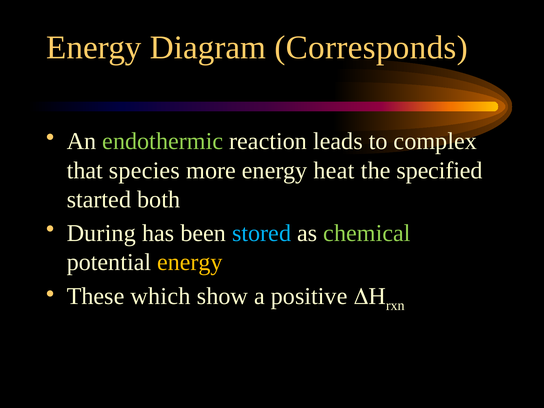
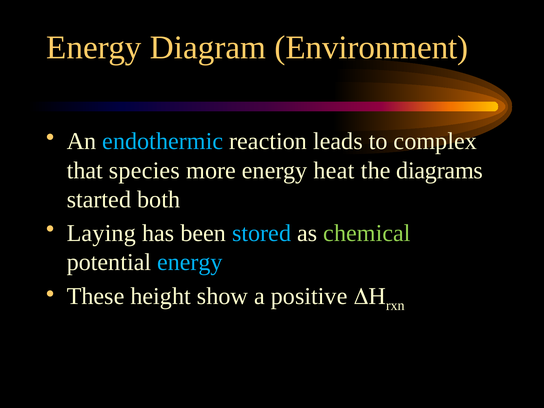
Corresponds: Corresponds -> Environment
endothermic colour: light green -> light blue
specified: specified -> diagrams
During: During -> Laying
energy at (190, 262) colour: yellow -> light blue
which: which -> height
